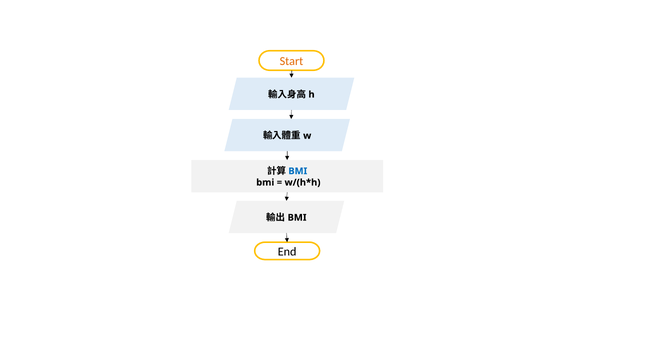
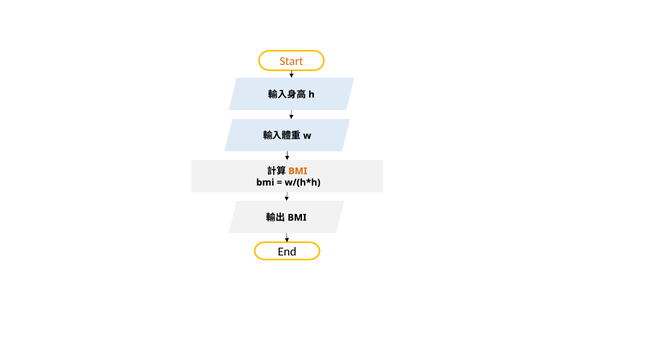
BMI at (298, 171) colour: blue -> orange
